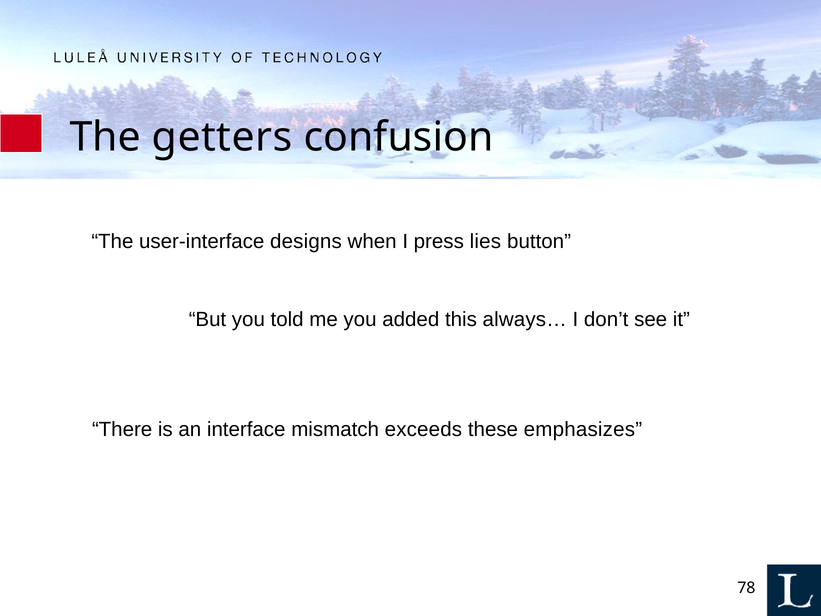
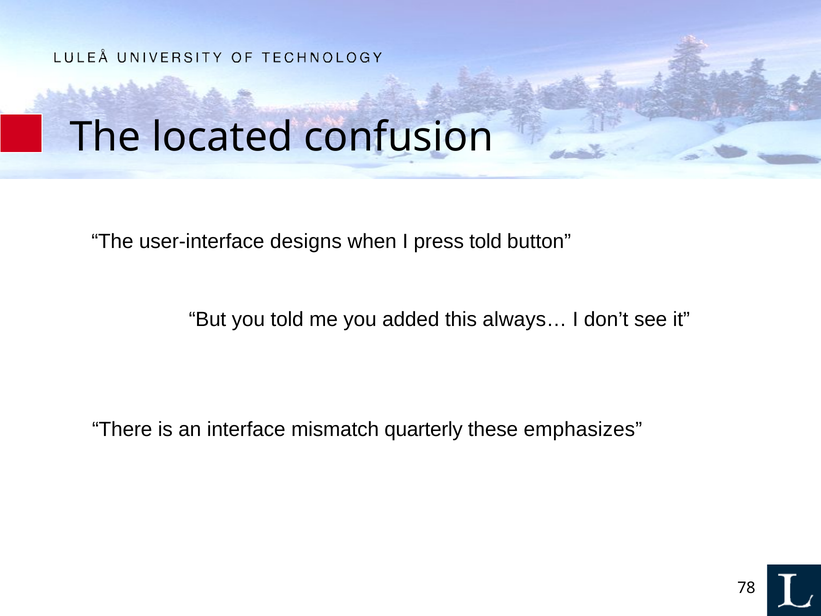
getters: getters -> located
press lies: lies -> told
exceeds: exceeds -> quarterly
